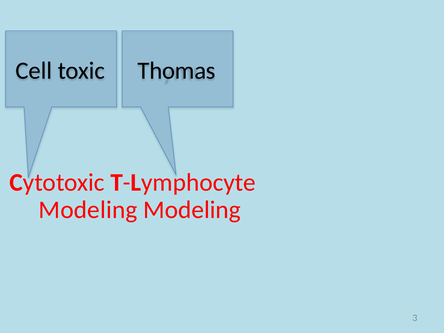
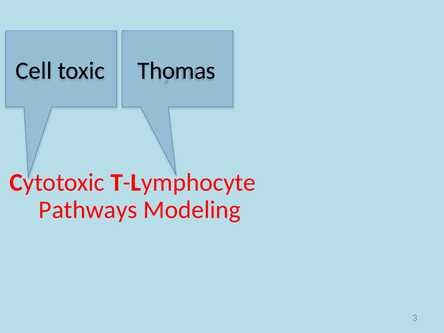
Modeling at (88, 210): Modeling -> Pathways
